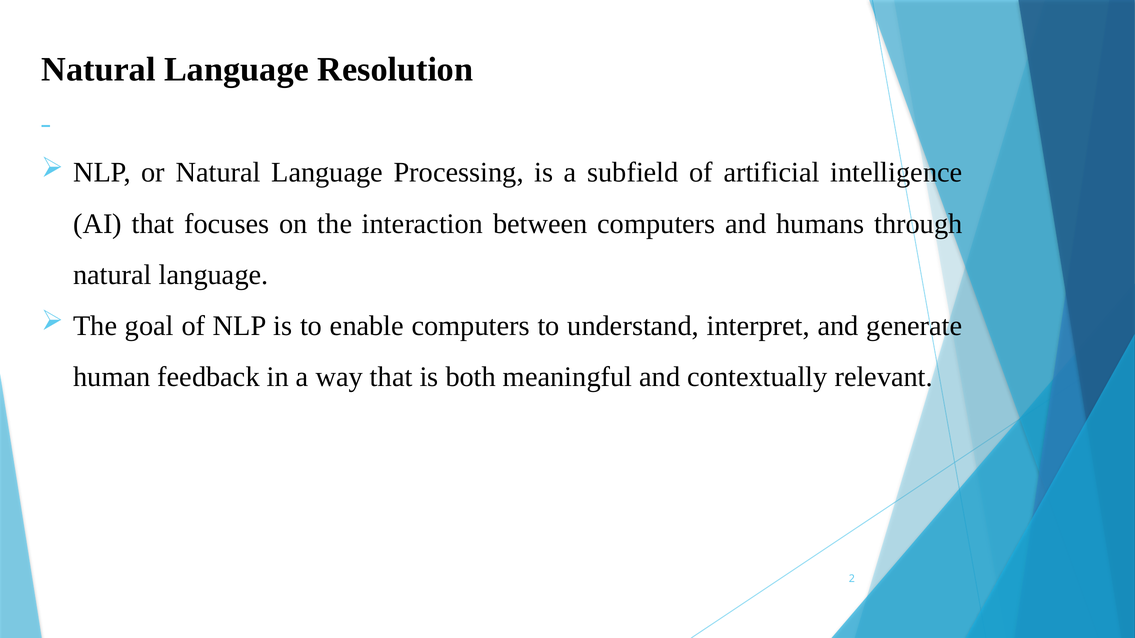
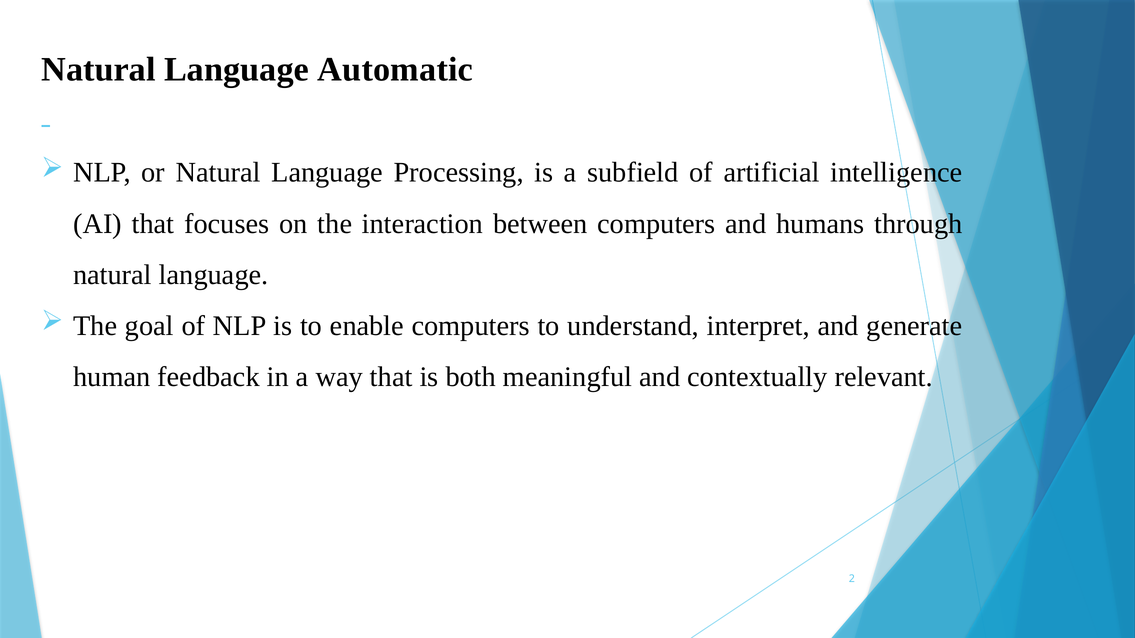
Resolution: Resolution -> Automatic
